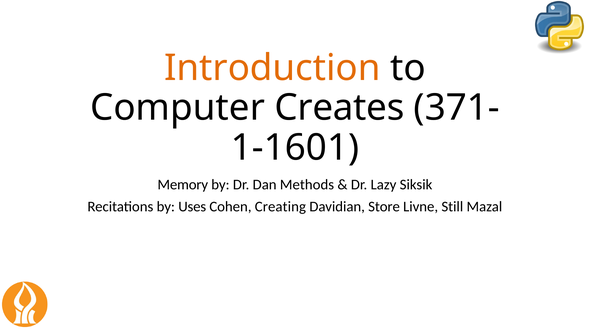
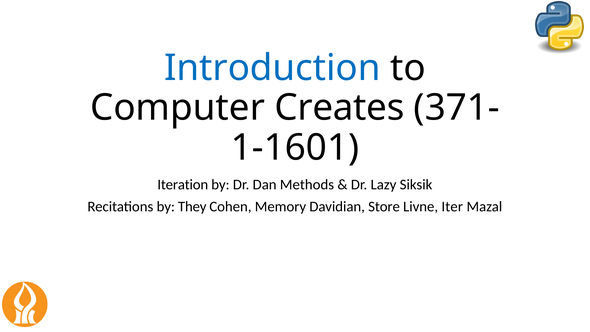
Introduction colour: orange -> blue
Memory: Memory -> Iteration
Uses: Uses -> They
Creating: Creating -> Memory
Still: Still -> Iter
